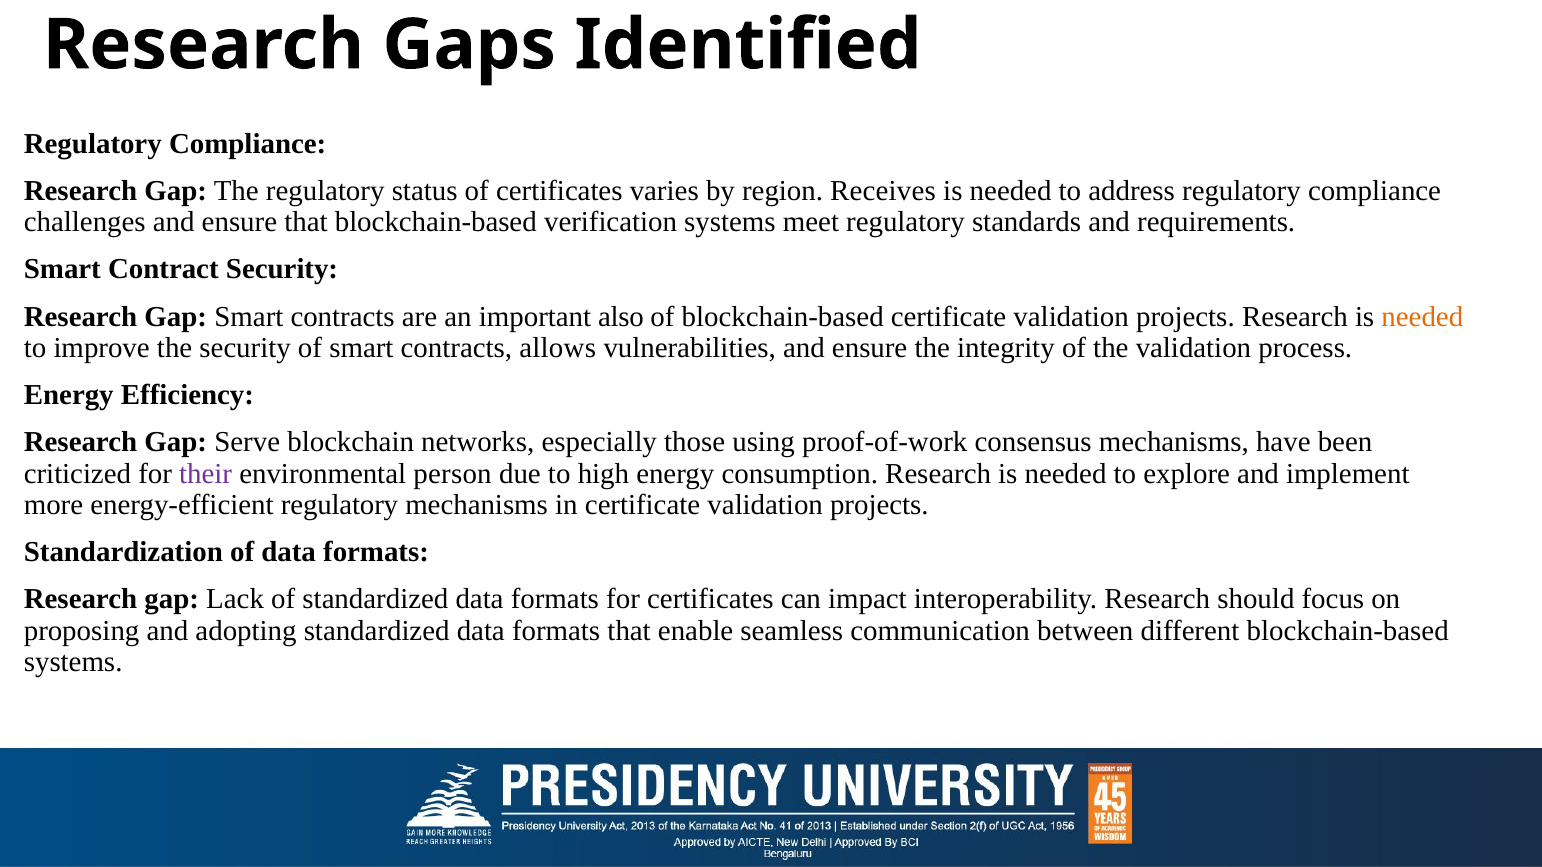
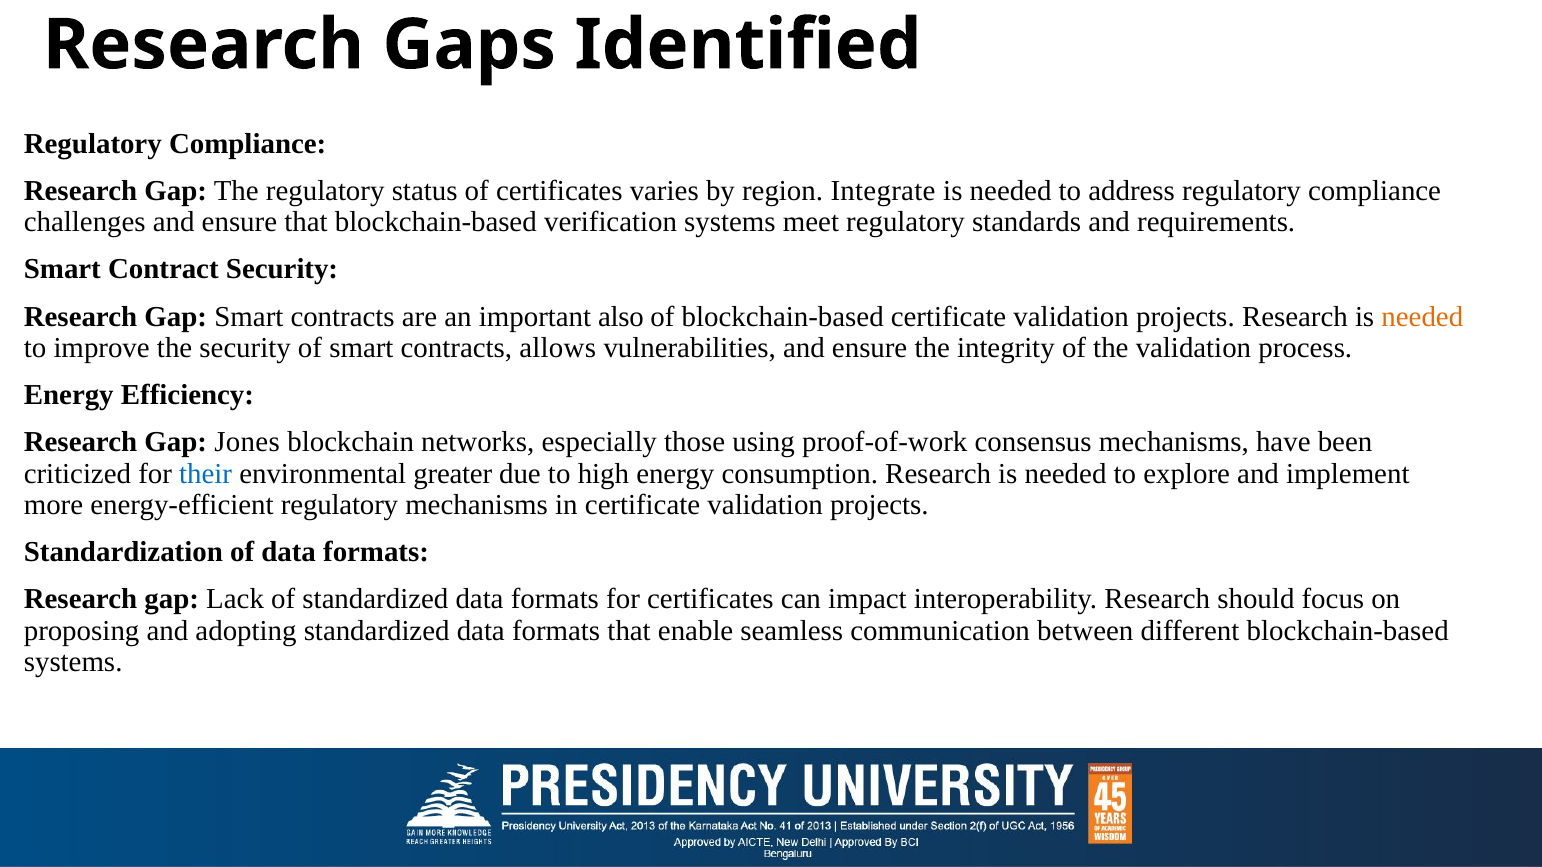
Receives: Receives -> Integrate
Serve: Serve -> Jones
their colour: purple -> blue
person: person -> greater
